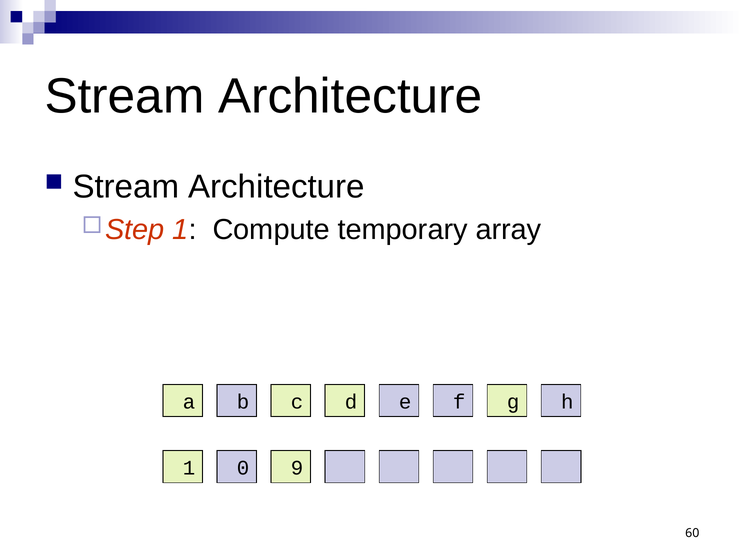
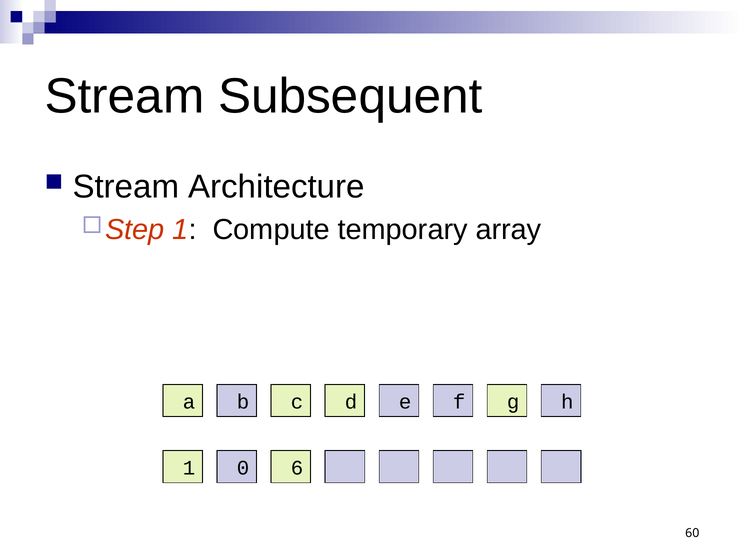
Architecture at (350, 96): Architecture -> Subsequent
9: 9 -> 6
